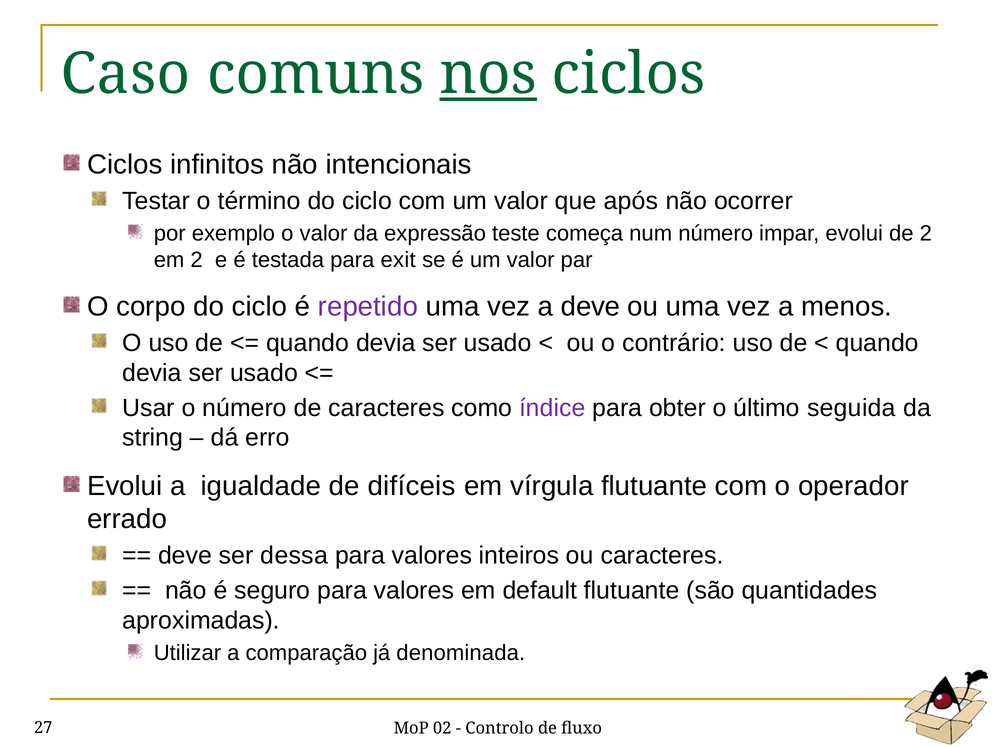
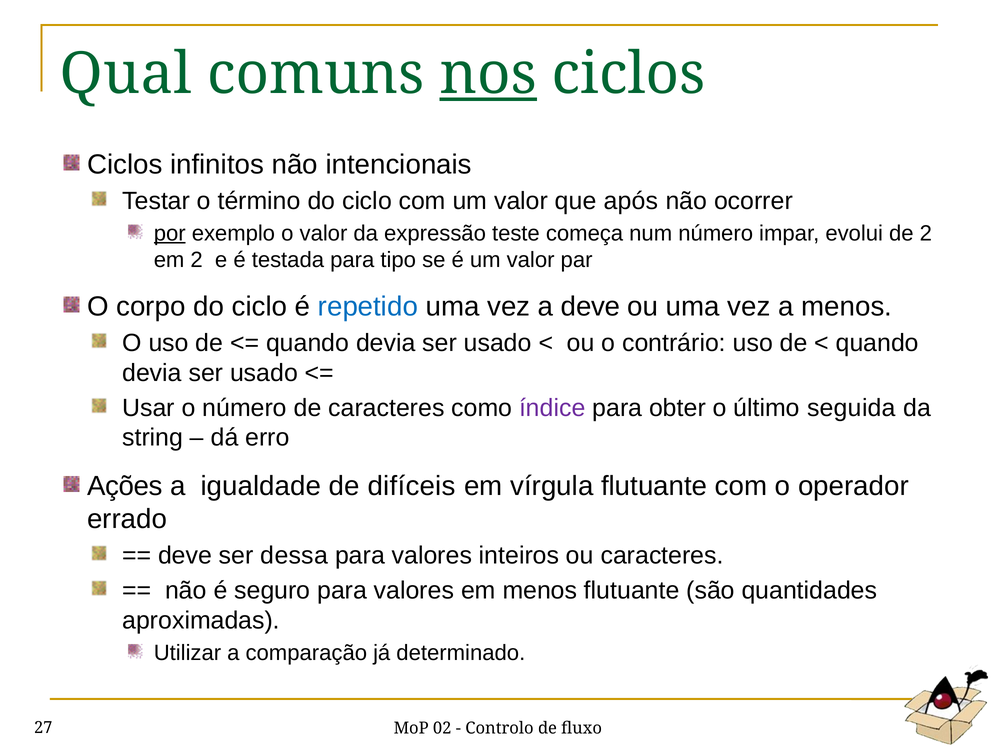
Caso: Caso -> Qual
por underline: none -> present
exit: exit -> tipo
repetido colour: purple -> blue
Evolui at (125, 486): Evolui -> Ações
em default: default -> menos
denominada: denominada -> determinado
